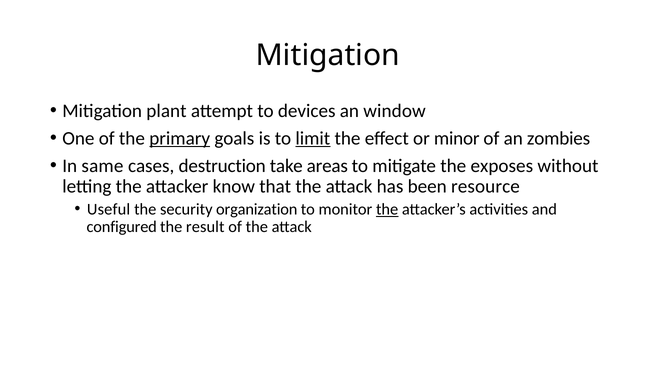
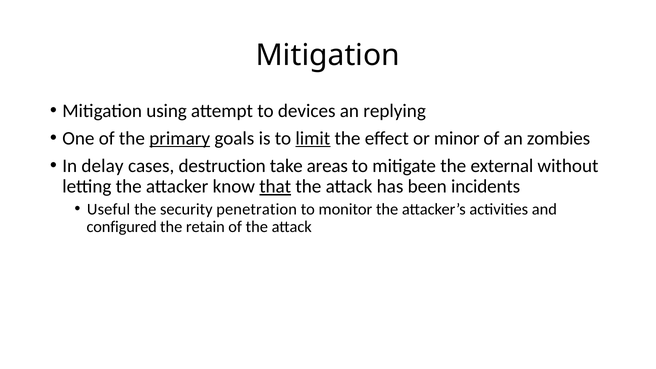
plant: plant -> using
window: window -> replying
same: same -> delay
exposes: exposes -> external
that underline: none -> present
resource: resource -> incidents
organization: organization -> penetration
the at (387, 209) underline: present -> none
result: result -> retain
